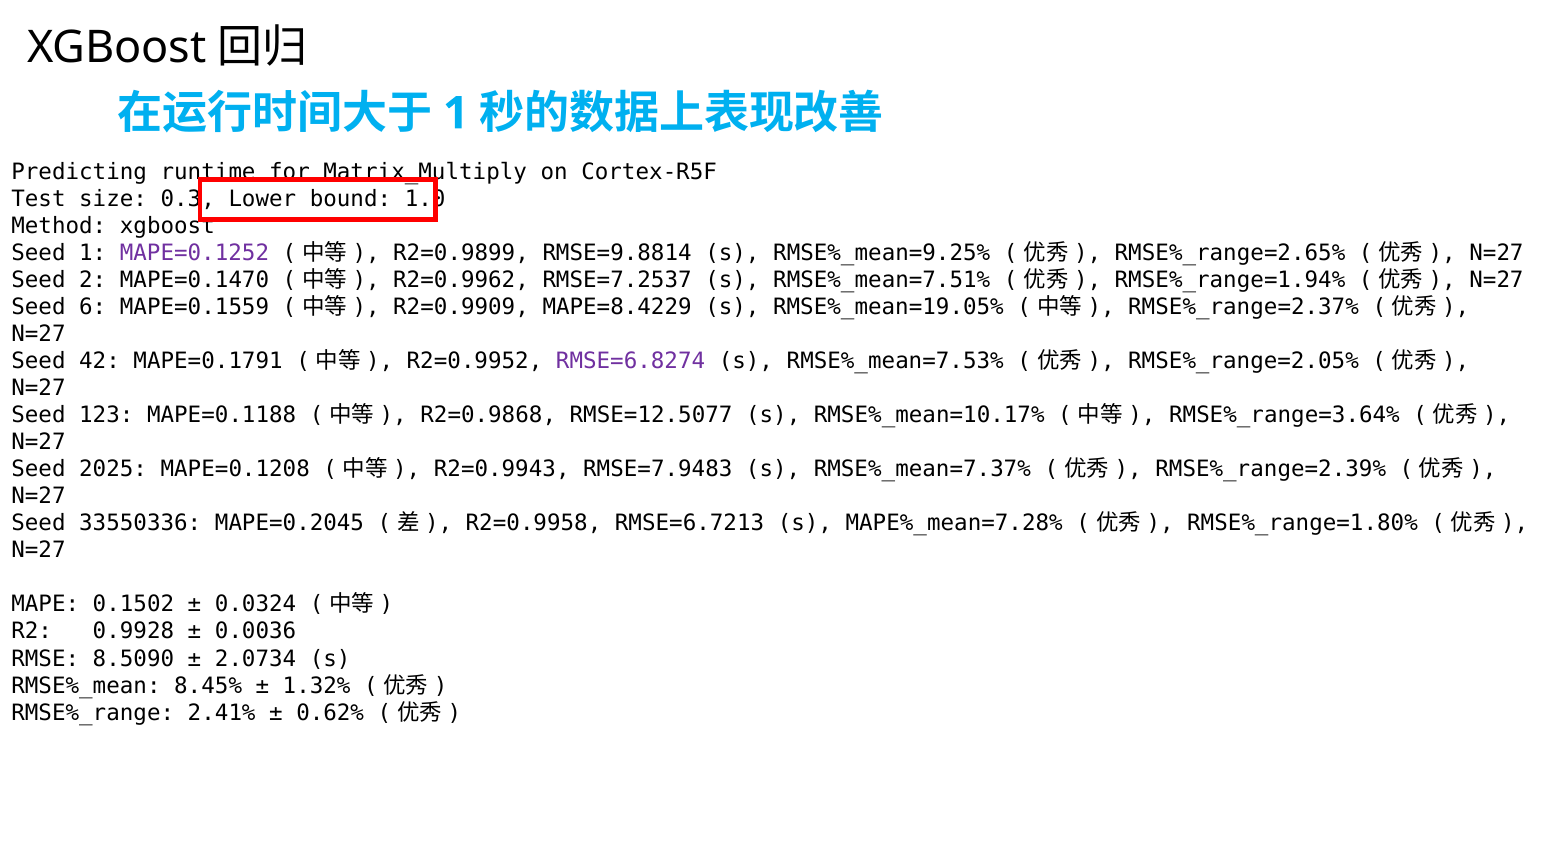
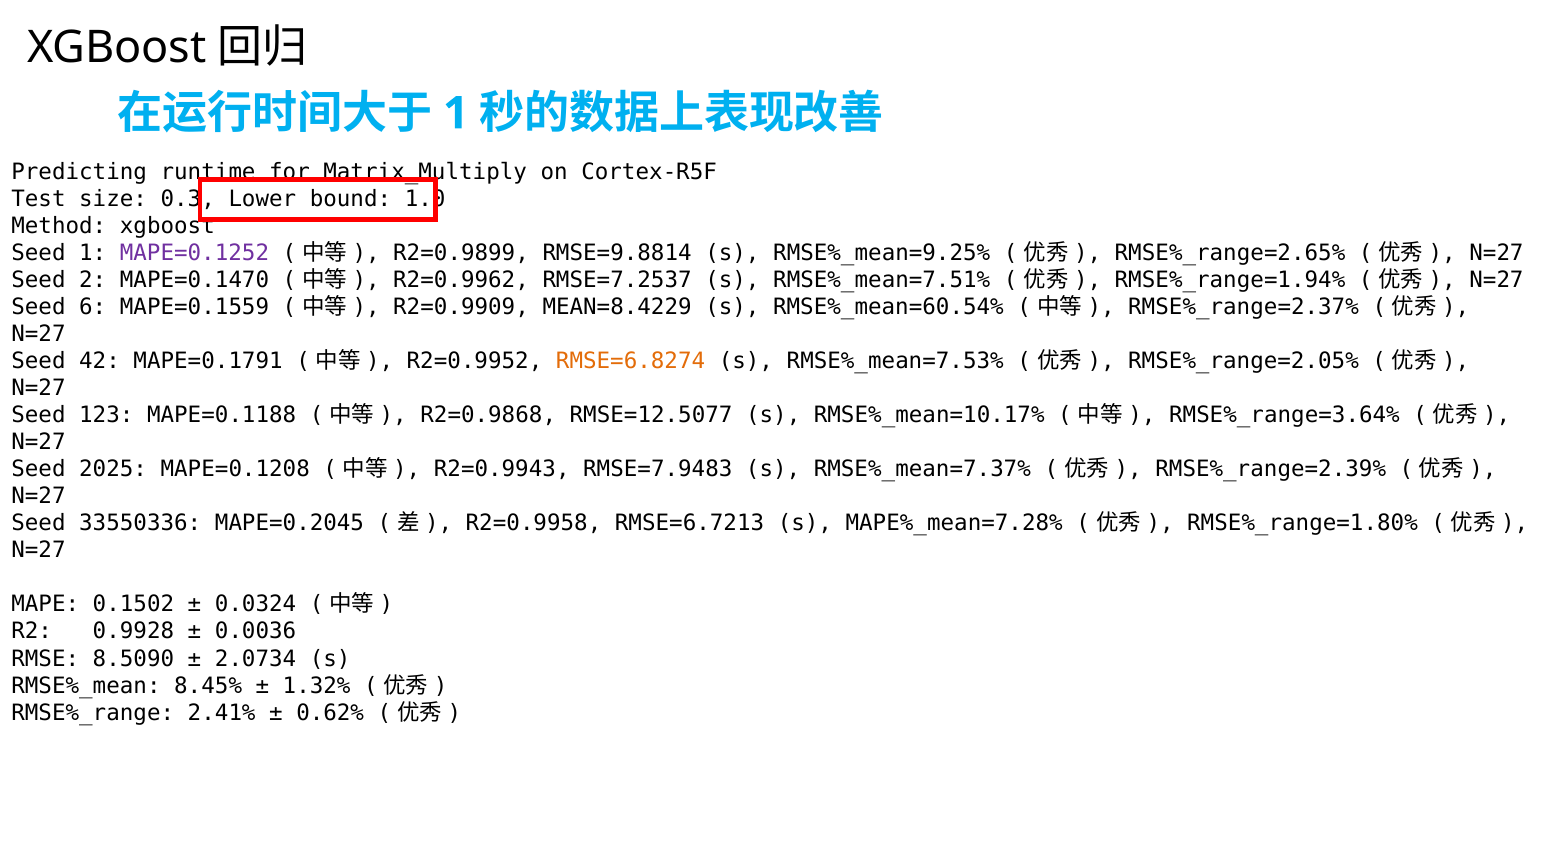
MAPE=8.4229: MAPE=8.4229 -> MEAN=8.4229
RMSE%_mean=19.05%: RMSE%_mean=19.05% -> RMSE%_mean=60.54%
RMSE=6.8274 colour: purple -> orange
